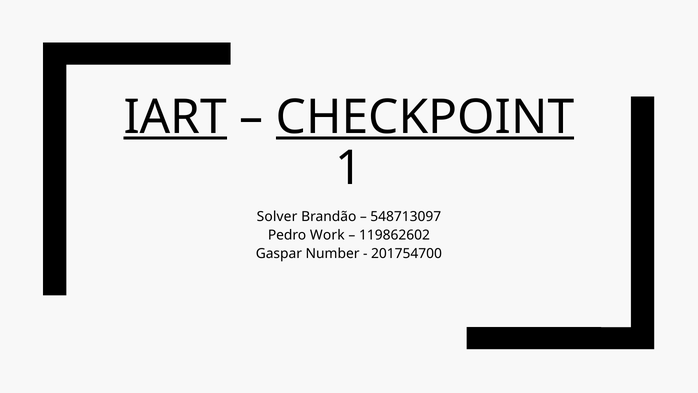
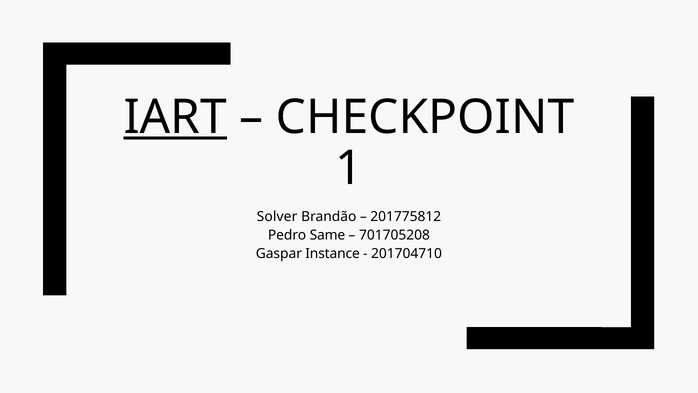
CHECKPOINT underline: present -> none
548713097: 548713097 -> 201775812
Work: Work -> Same
119862602: 119862602 -> 701705208
Number: Number -> Instance
201754700: 201754700 -> 201704710
